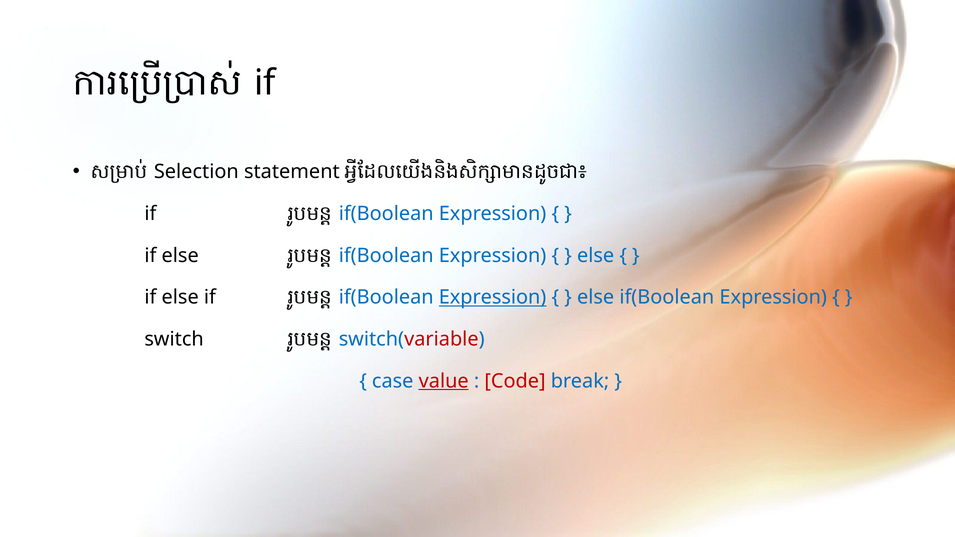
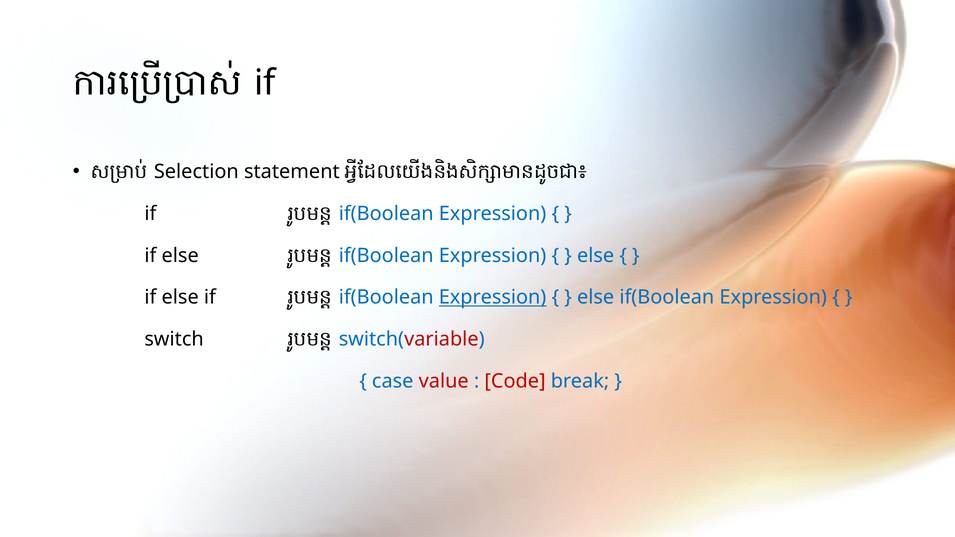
value underline: present -> none
